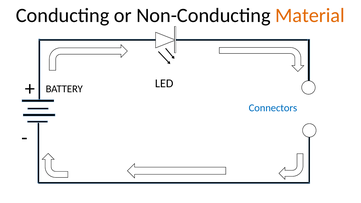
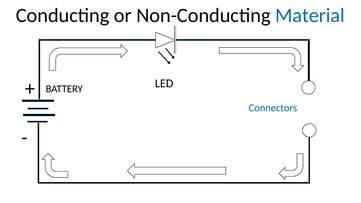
Material colour: orange -> blue
